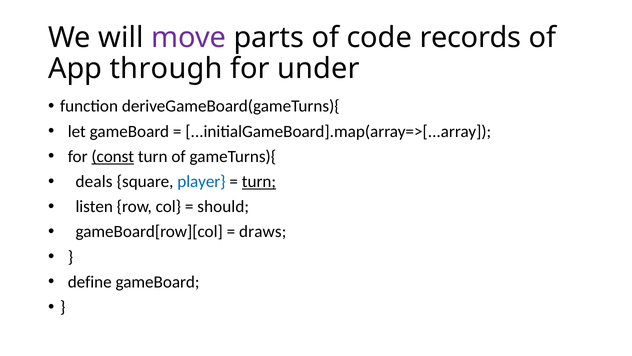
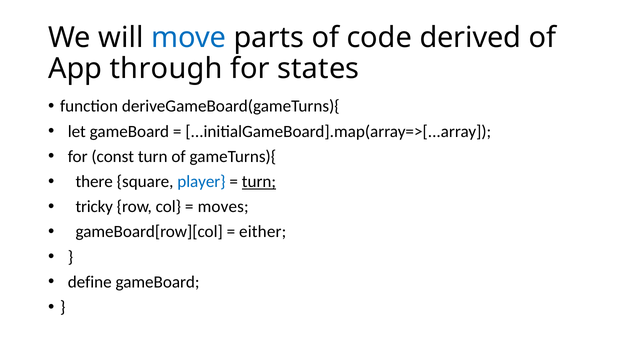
move colour: purple -> blue
records: records -> derived
under: under -> states
const underline: present -> none
deals: deals -> there
listen: listen -> tricky
should: should -> moves
draws: draws -> either
